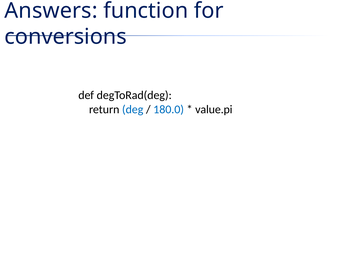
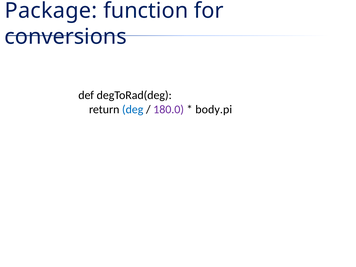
Answers: Answers -> Package
180.0 colour: blue -> purple
value.pi: value.pi -> body.pi
